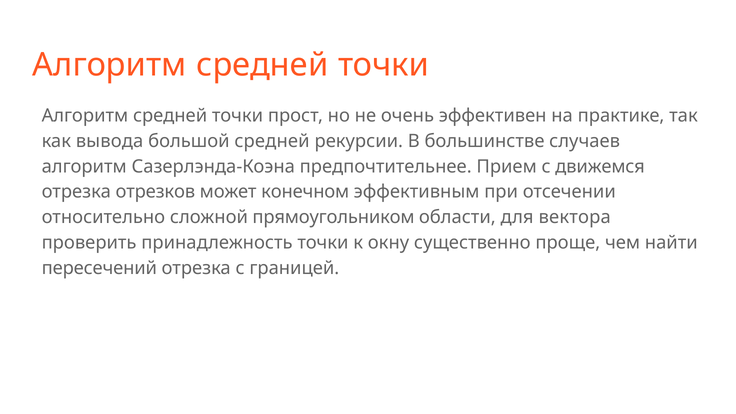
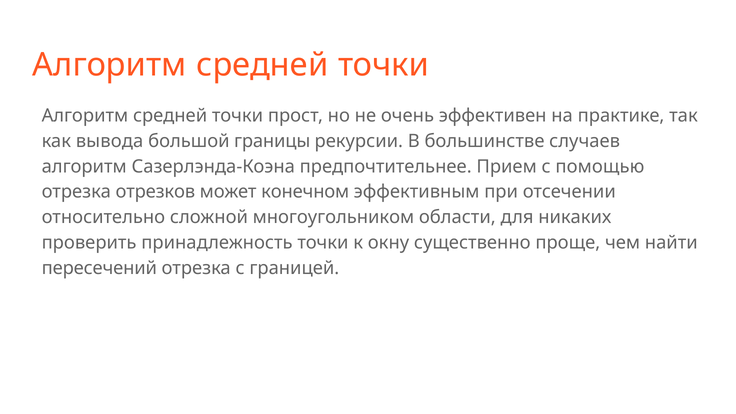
большой средней: средней -> границы
движемся: движемся -> помощью
прямоугольником: прямоугольником -> многоугольником
вектора: вектора -> никаких
